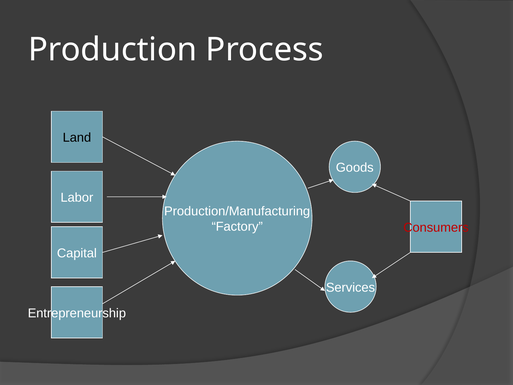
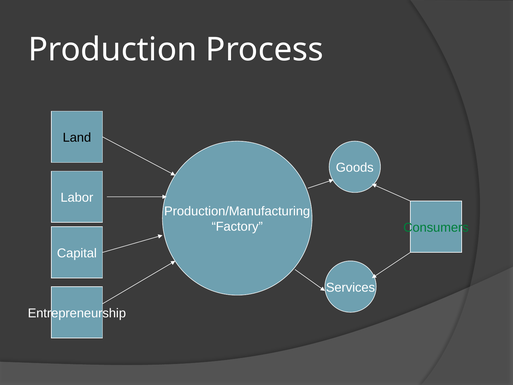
Consumers colour: red -> green
